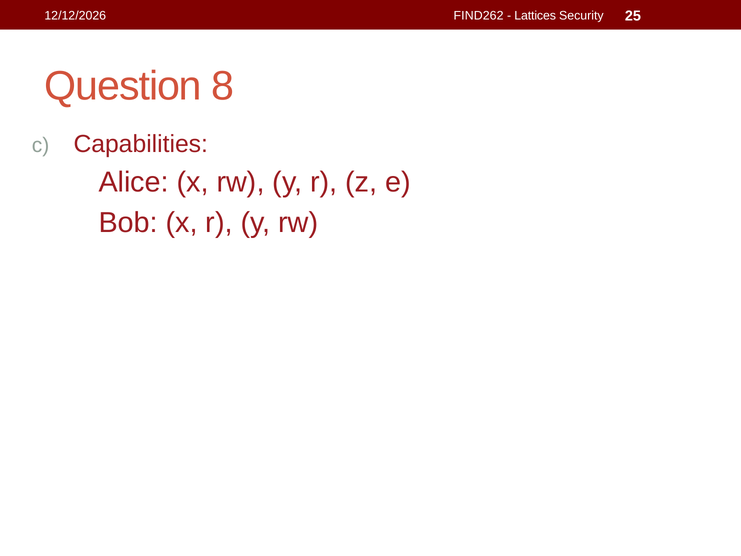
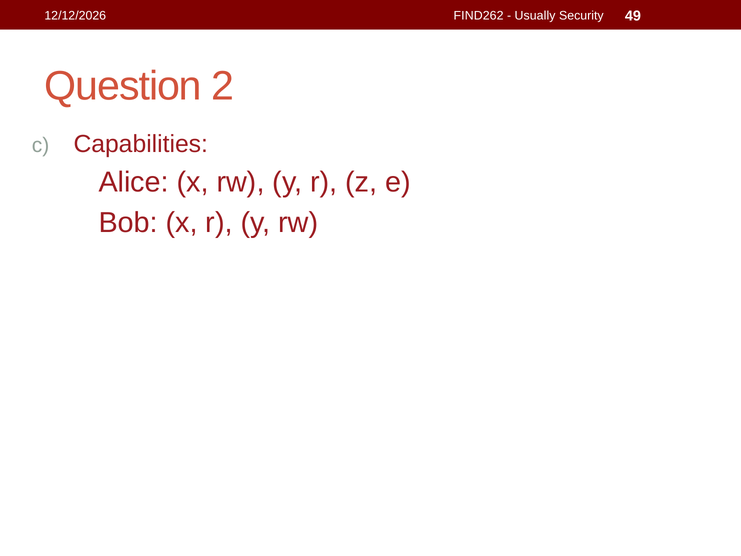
Lattices: Lattices -> Usually
25: 25 -> 49
8: 8 -> 2
